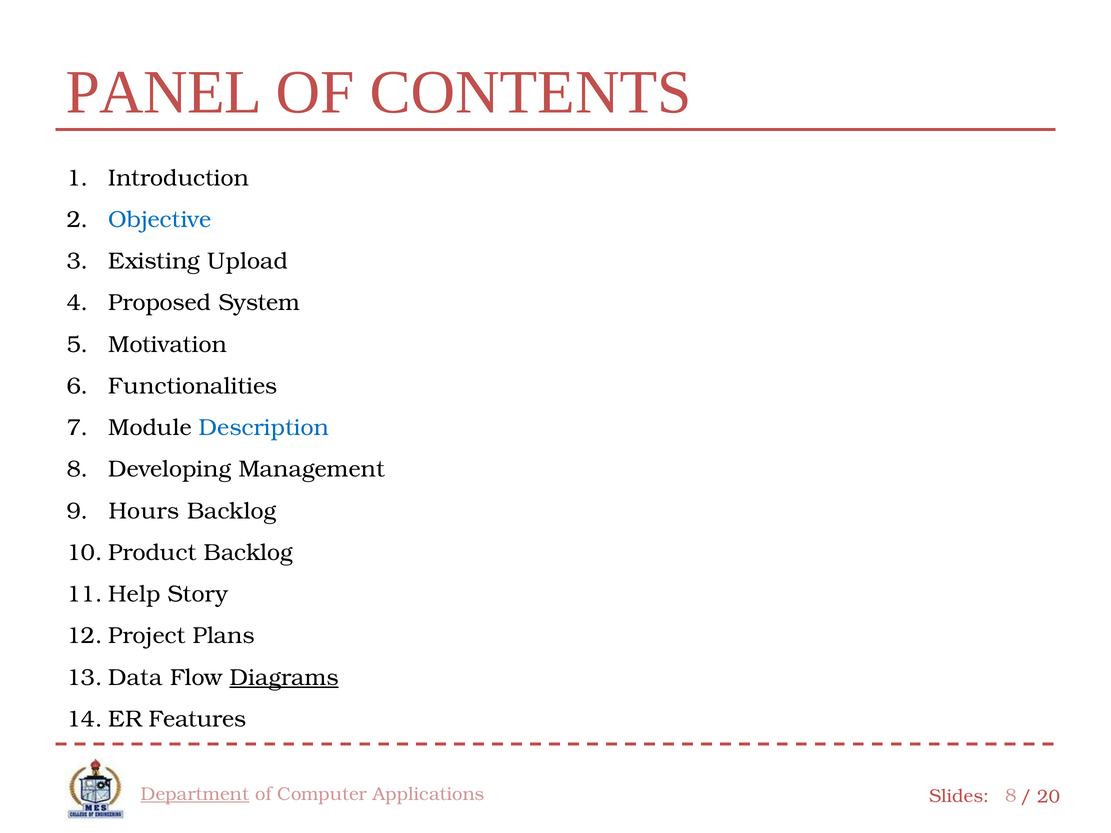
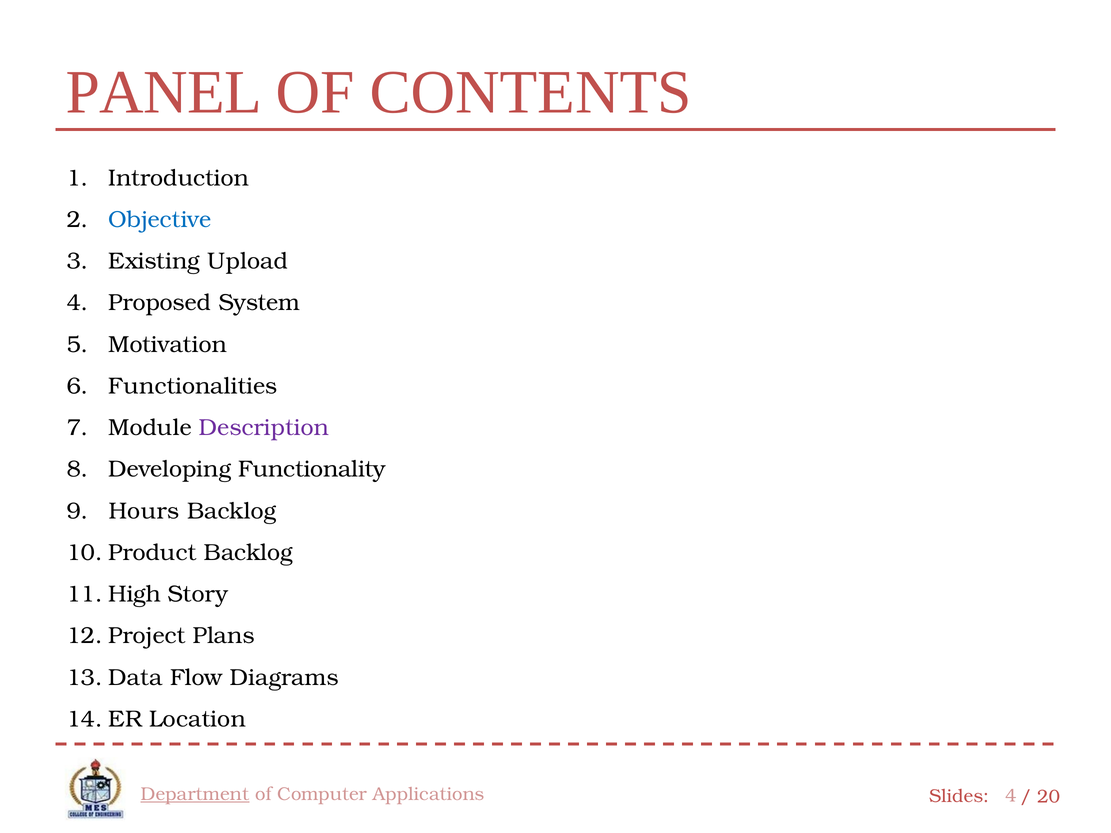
Description colour: blue -> purple
Management: Management -> Functionality
Help: Help -> High
Diagrams underline: present -> none
Features: Features -> Location
Applications 8: 8 -> 4
